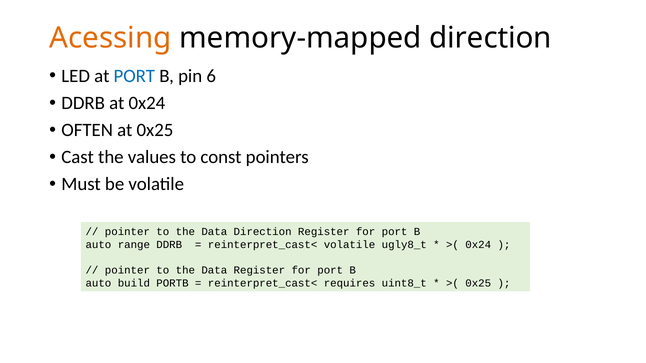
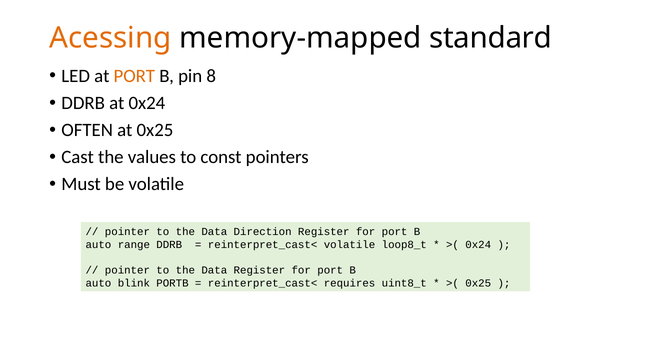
memory-mapped direction: direction -> standard
PORT at (134, 76) colour: blue -> orange
6: 6 -> 8
ugly8_t: ugly8_t -> loop8_t
build: build -> blink
